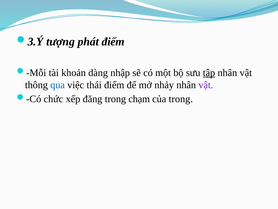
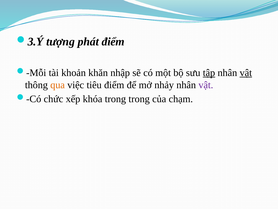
dàng: dàng -> khăn
vật at (246, 73) underline: none -> present
qua colour: blue -> orange
thái: thái -> tiêu
đăng: đăng -> khóa
trong chạm: chạm -> trong
của trong: trong -> chạm
